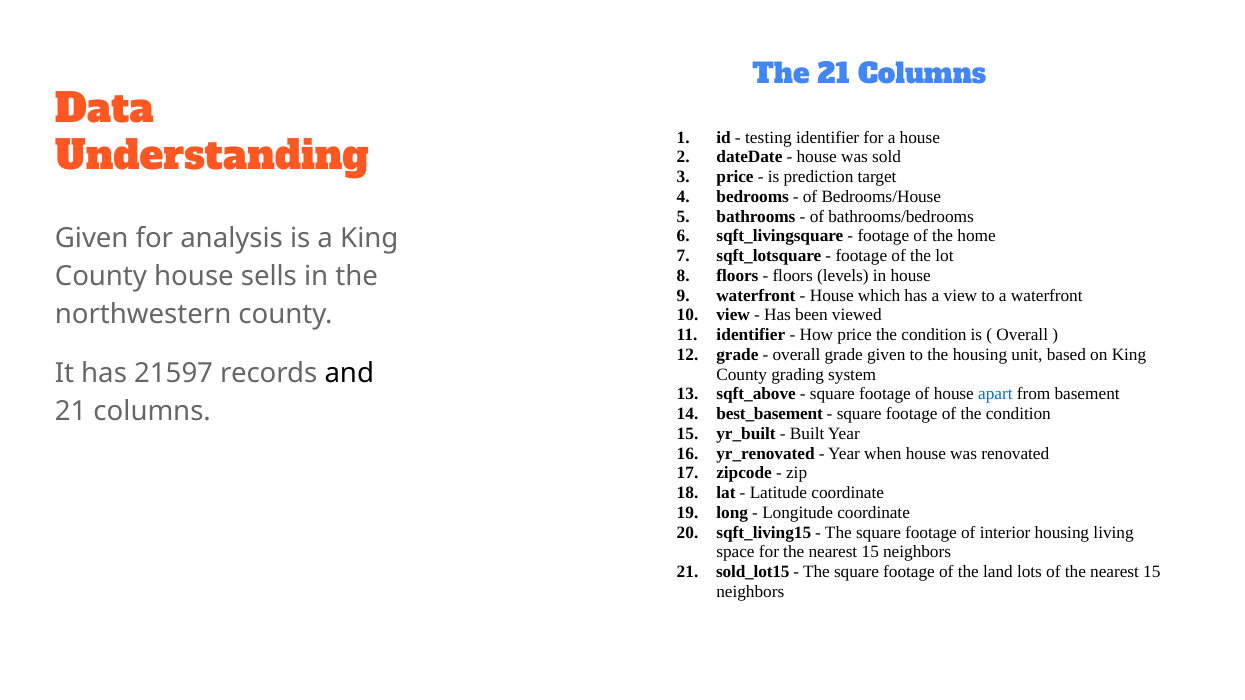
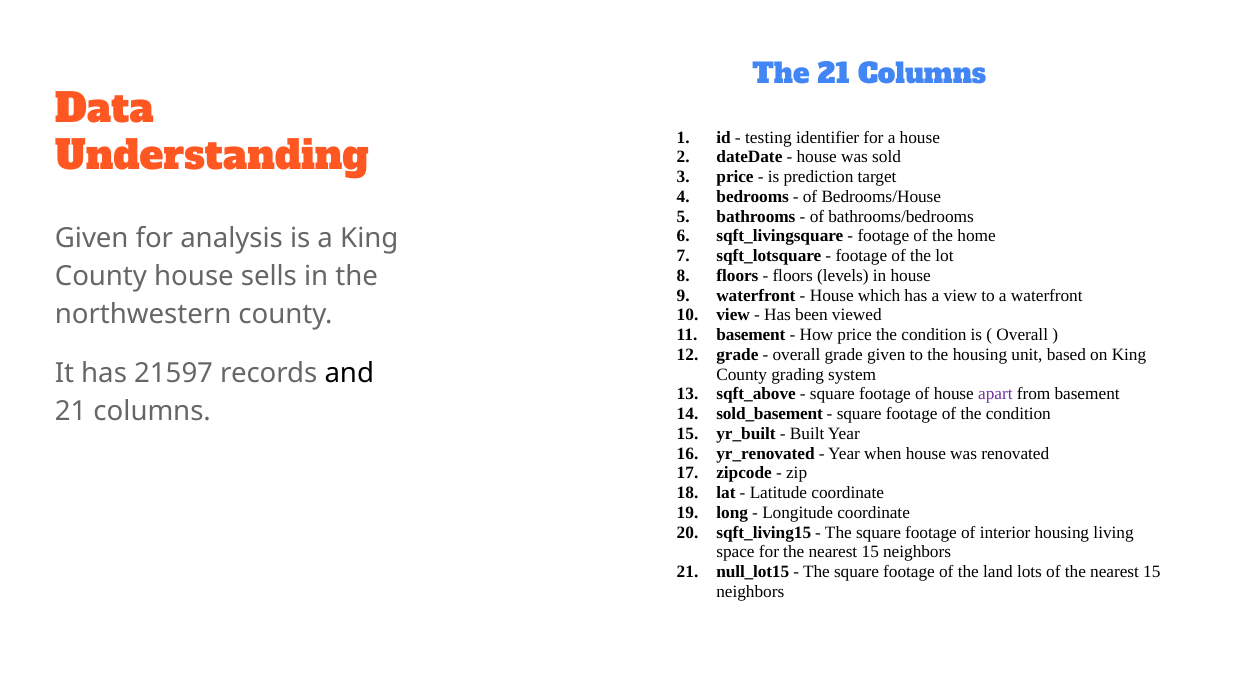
identifier at (751, 335): identifier -> basement
apart colour: blue -> purple
best_basement: best_basement -> sold_basement
sold_lot15: sold_lot15 -> null_lot15
